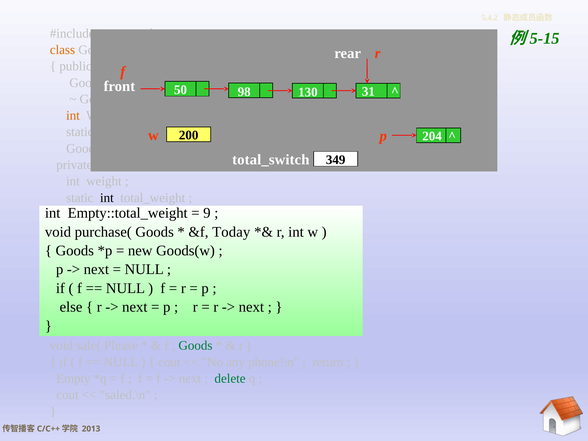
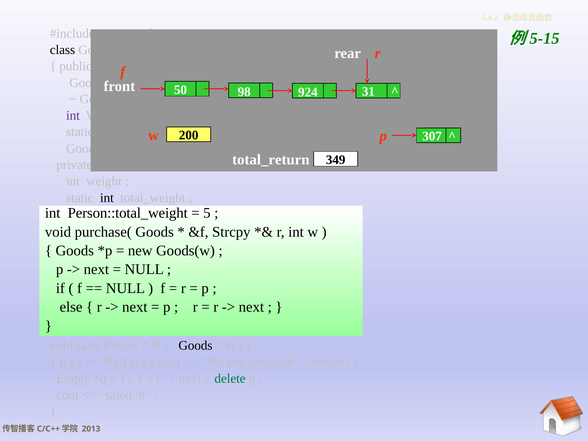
class colour: orange -> black
130: 130 -> 924
int at (73, 116) colour: orange -> purple
204: 204 -> 307
total_switch: total_switch -> total_return
Empty::total_weight: Empty::total_weight -> Person::total_weight
9: 9 -> 5
Today: Today -> Strcpy
Goods at (195, 346) colour: green -> black
